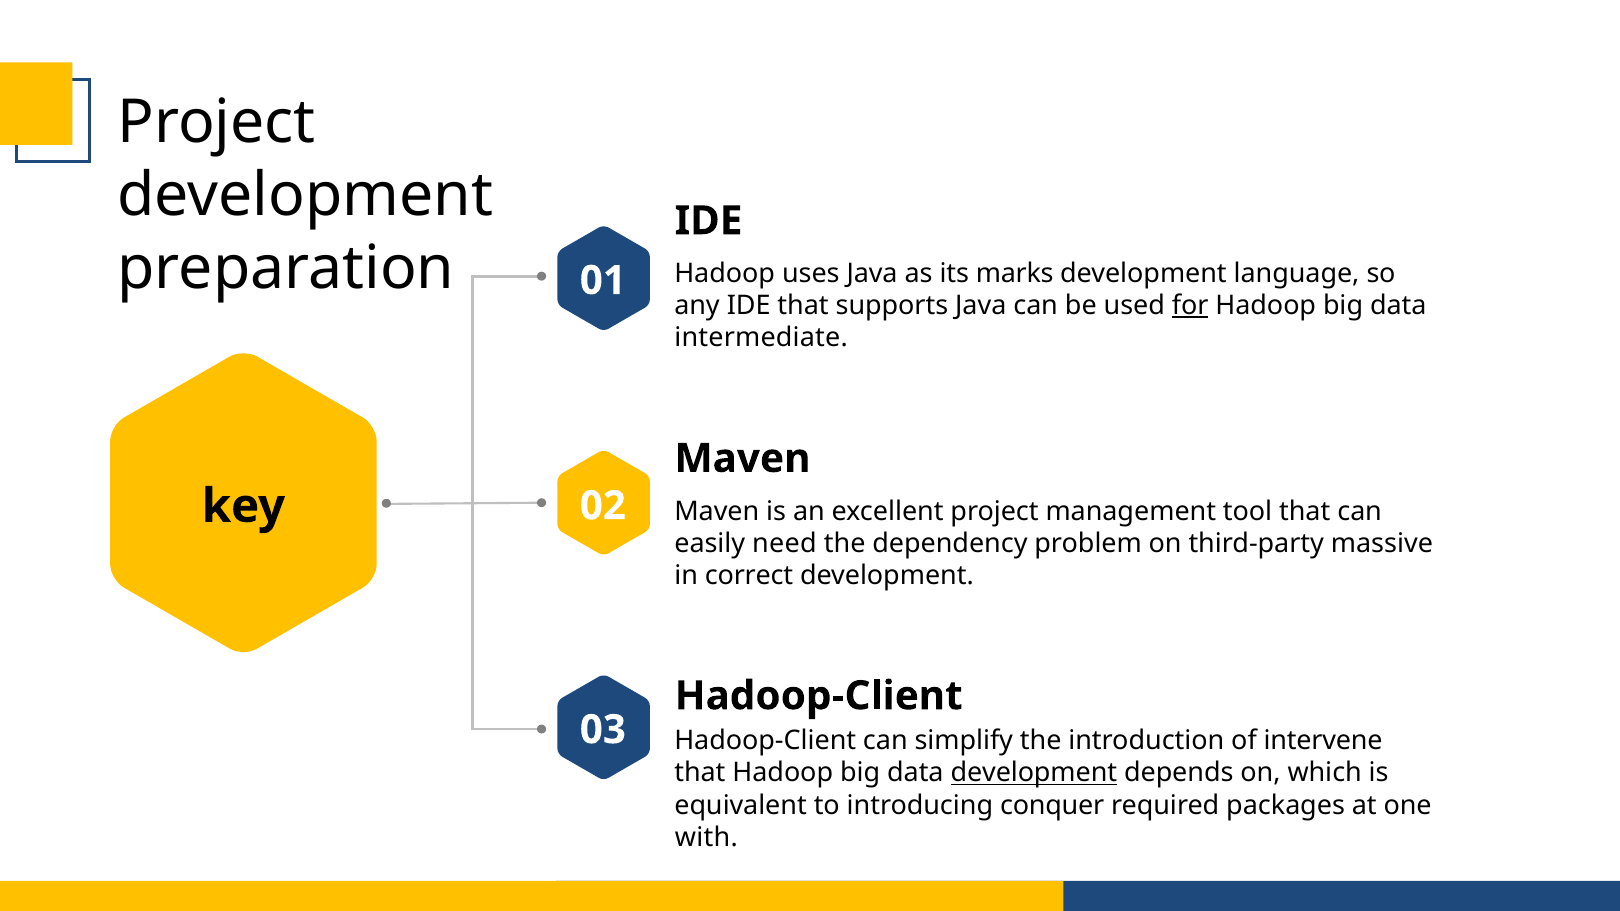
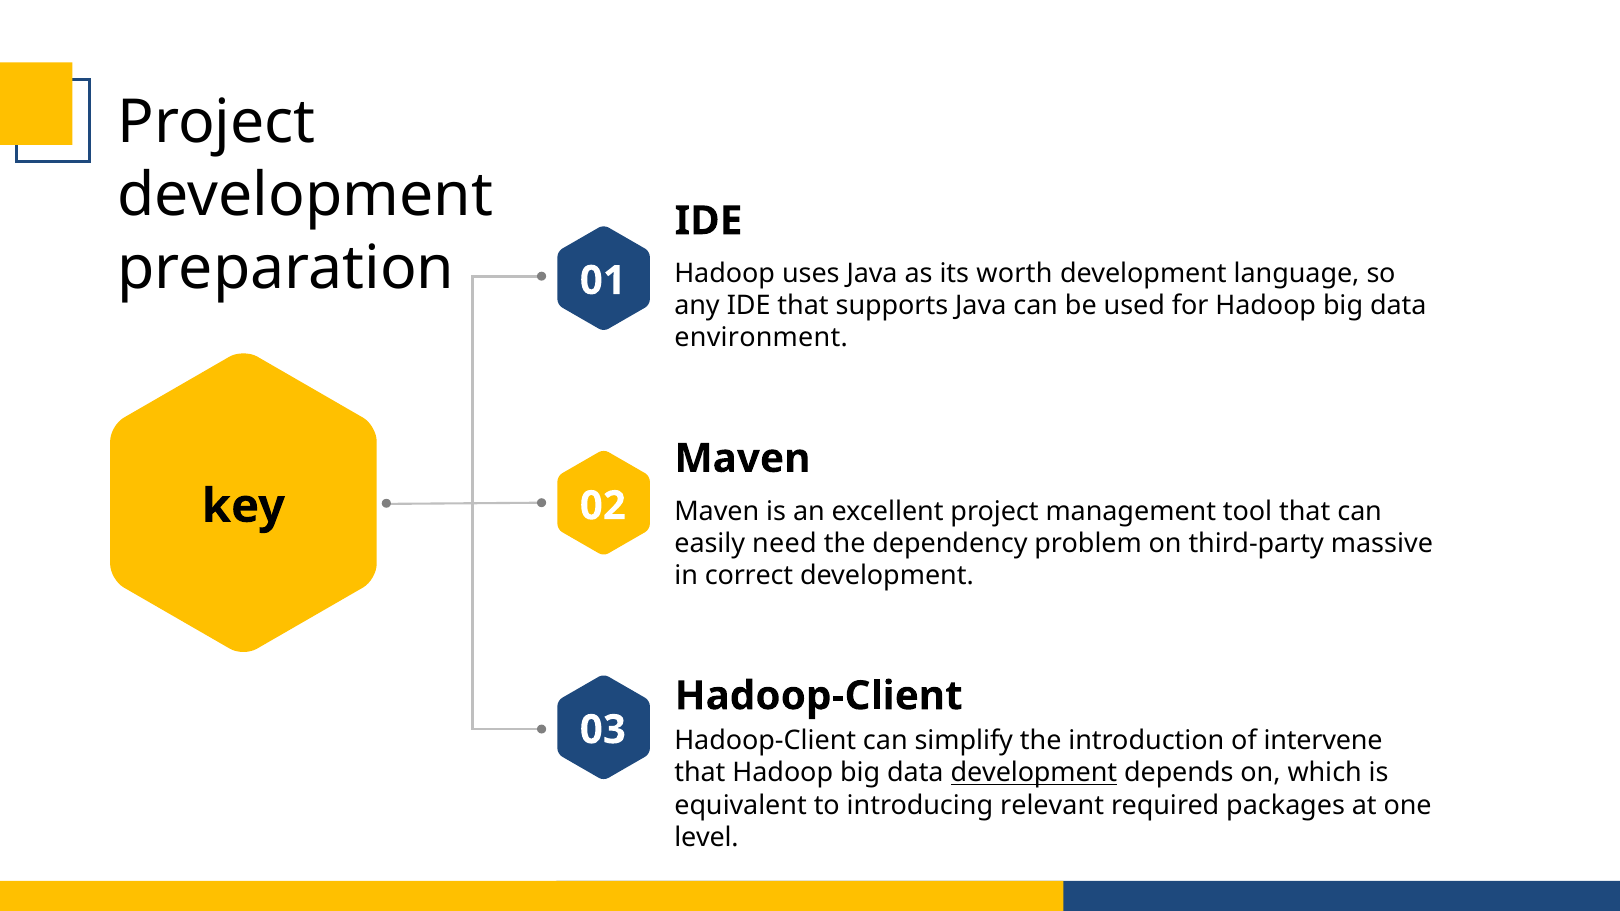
marks: marks -> worth
for underline: present -> none
intermediate: intermediate -> environment
conquer: conquer -> relevant
with: with -> level
